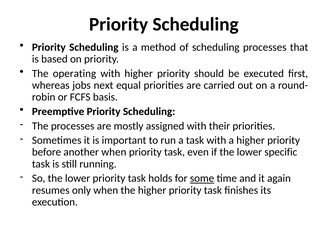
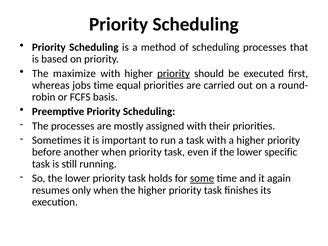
operating: operating -> maximize
priority at (173, 73) underline: none -> present
jobs next: next -> time
